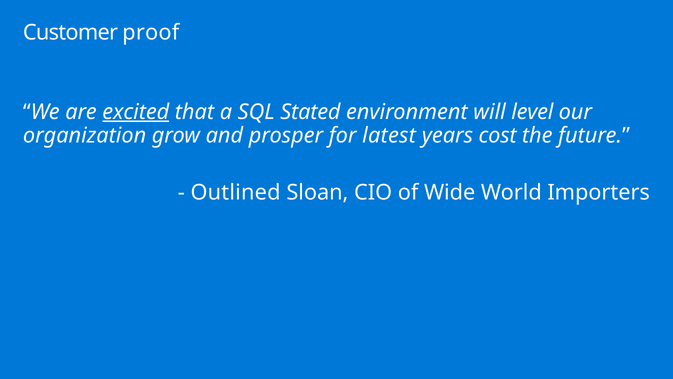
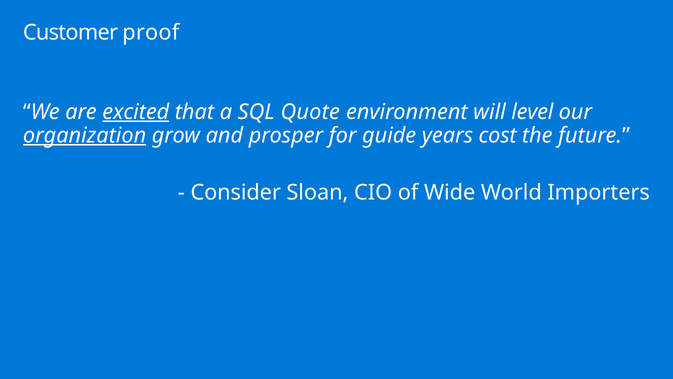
Stated: Stated -> Quote
organization underline: none -> present
latest: latest -> guide
Outlined: Outlined -> Consider
